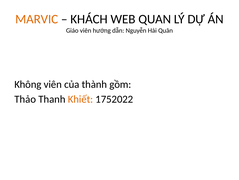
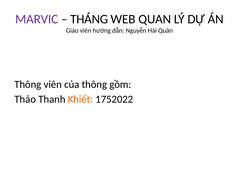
MARVIC colour: orange -> purple
KHÁCH: KHÁCH -> THÁNG
Không at (28, 84): Không -> Thông
của thành: thành -> thông
